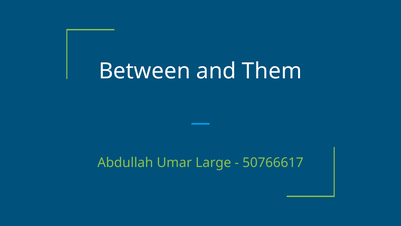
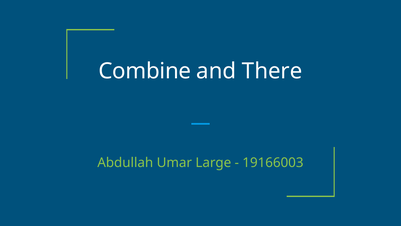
Between: Between -> Combine
Them: Them -> There
50766617: 50766617 -> 19166003
